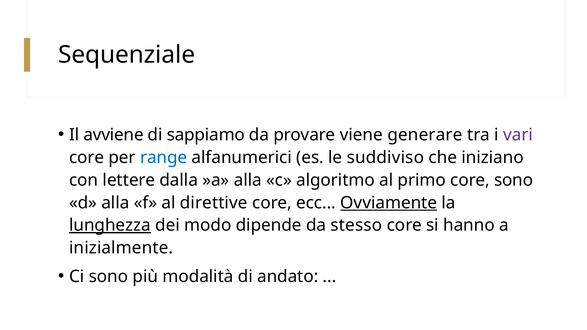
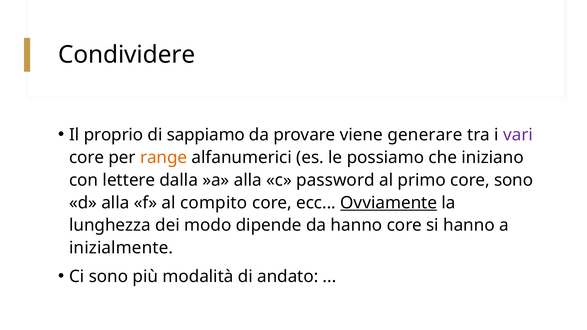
Sequenziale: Sequenziale -> Condividere
avviene: avviene -> proprio
range colour: blue -> orange
suddiviso: suddiviso -> possiamo
algoritmo: algoritmo -> password
direttive: direttive -> compito
lunghezza underline: present -> none
da stesso: stesso -> hanno
